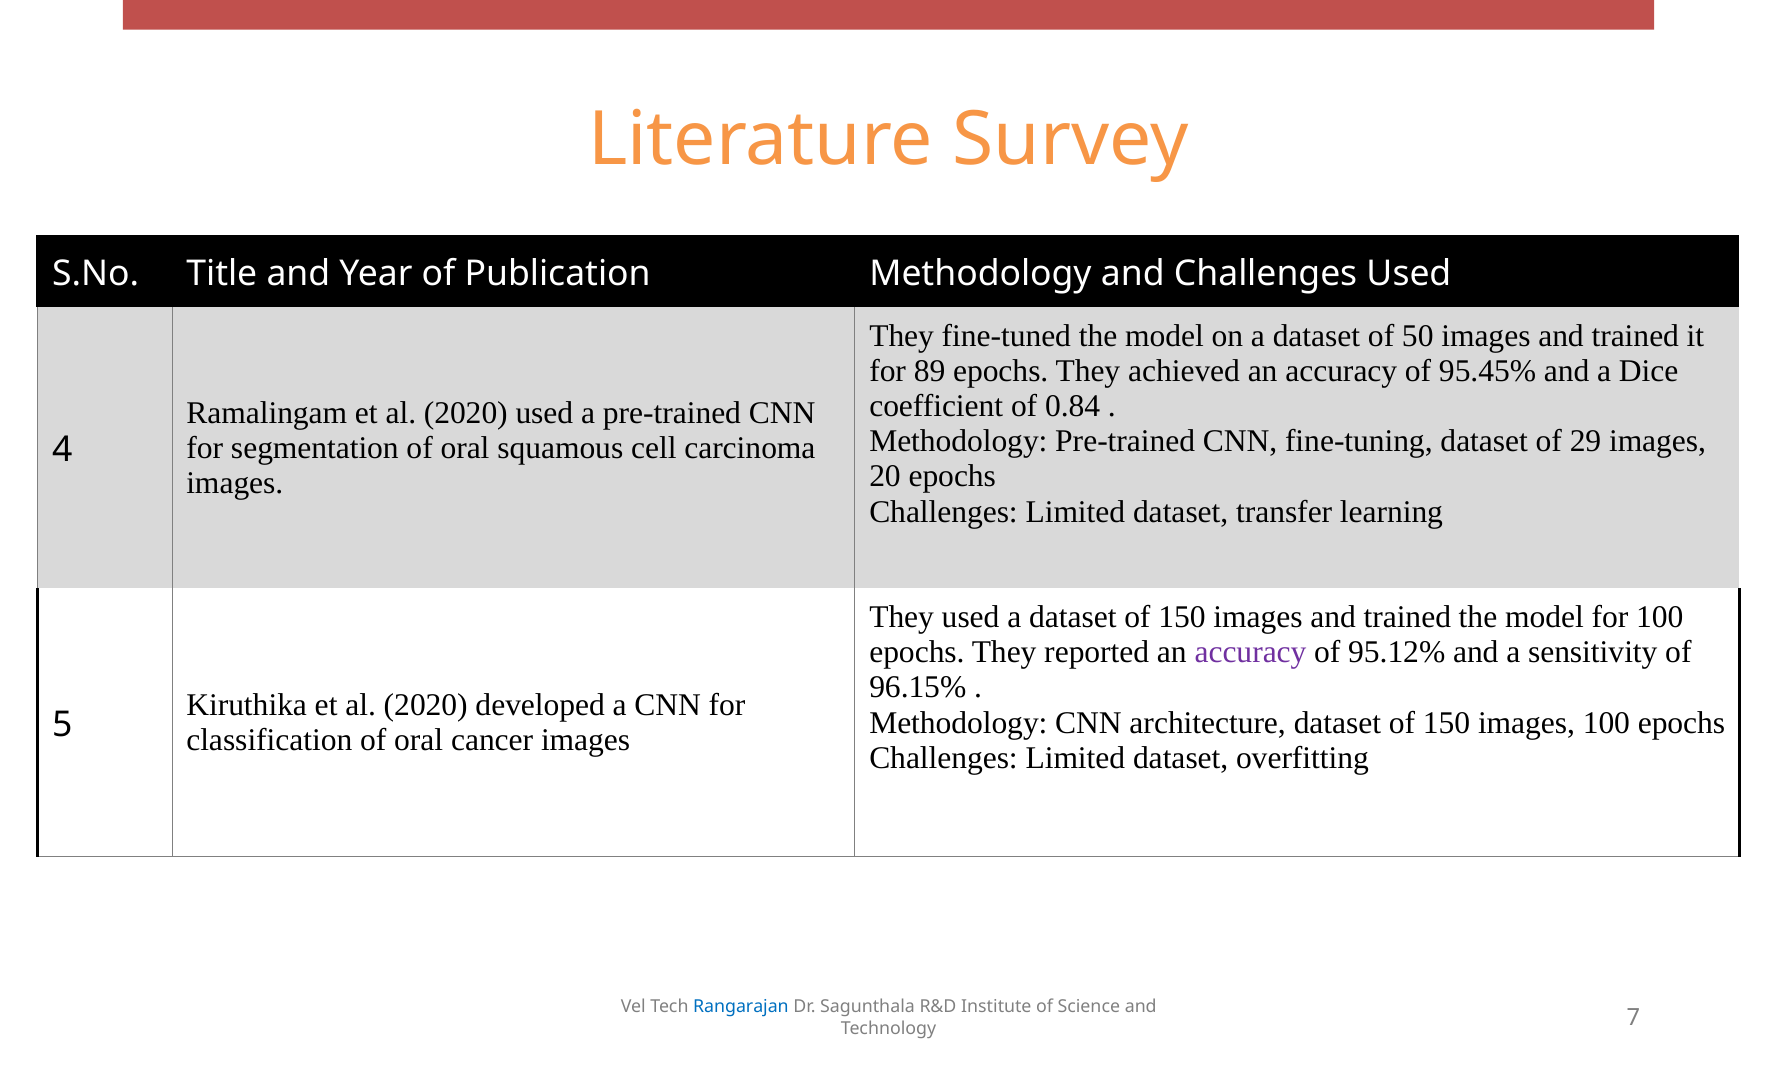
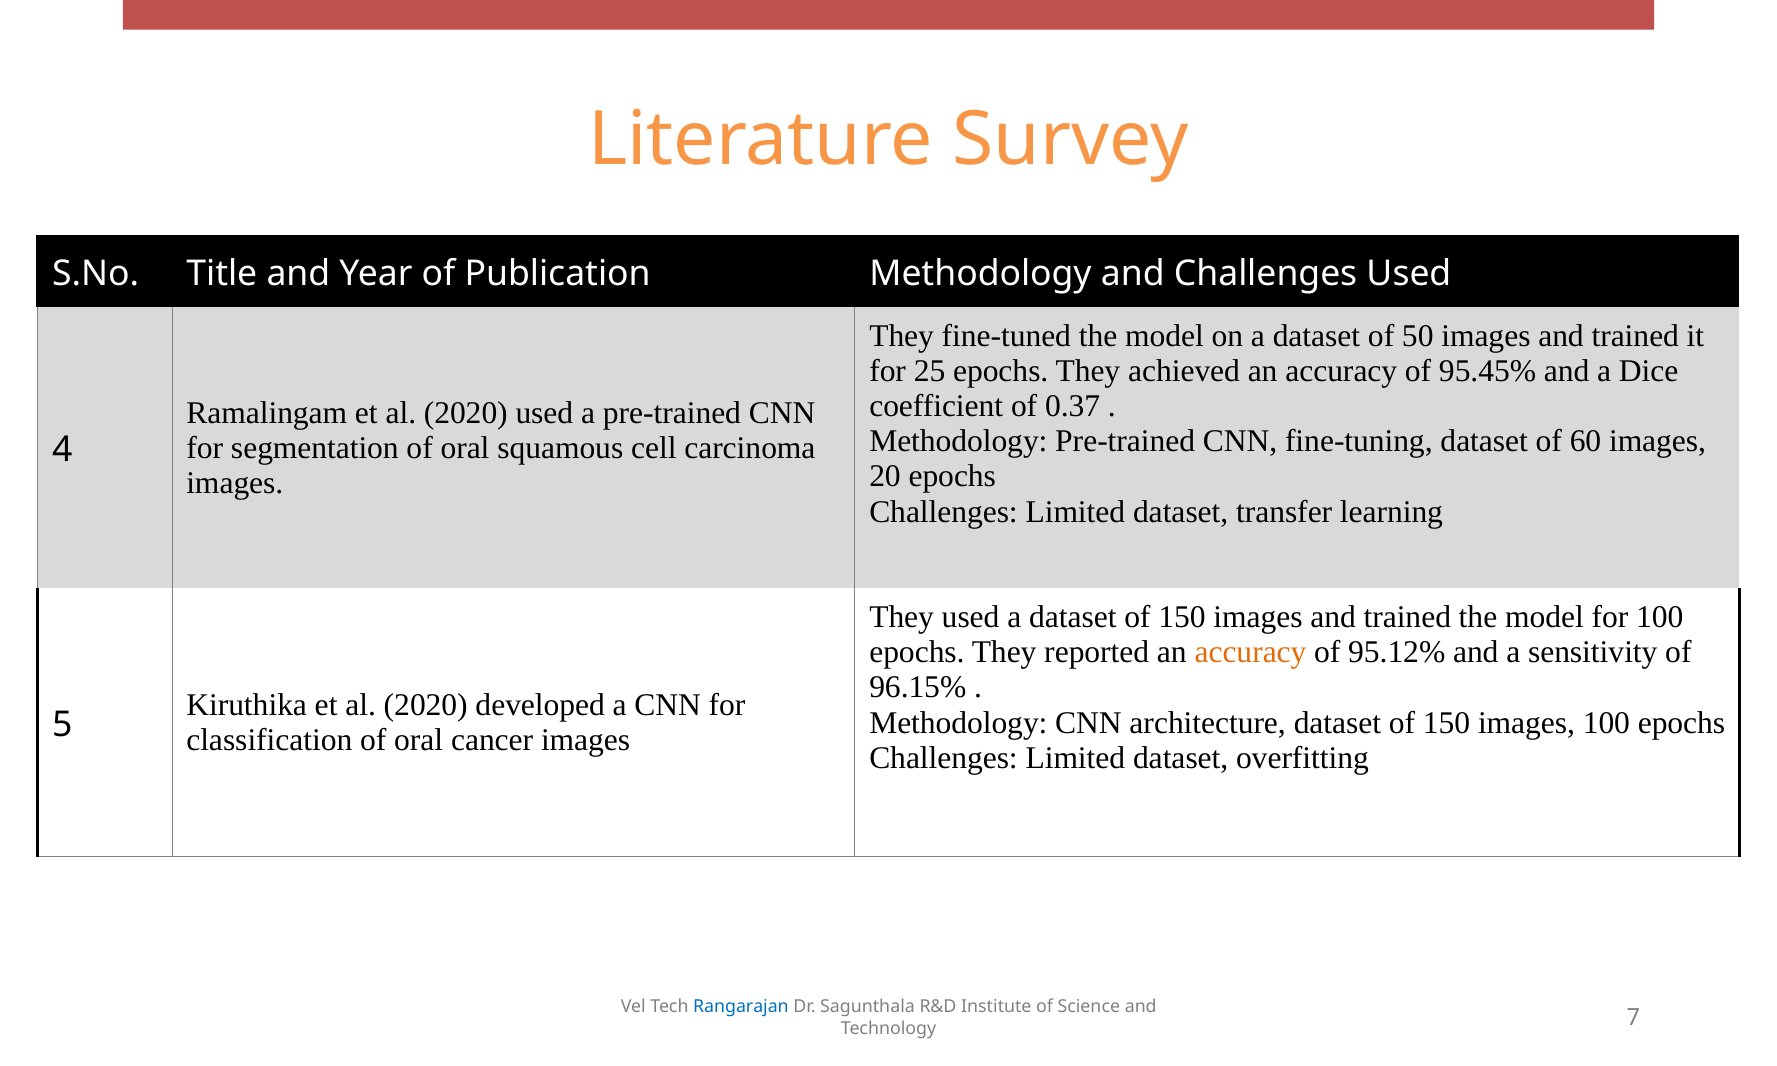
89: 89 -> 25
0.84: 0.84 -> 0.37
29: 29 -> 60
accuracy at (1251, 653) colour: purple -> orange
